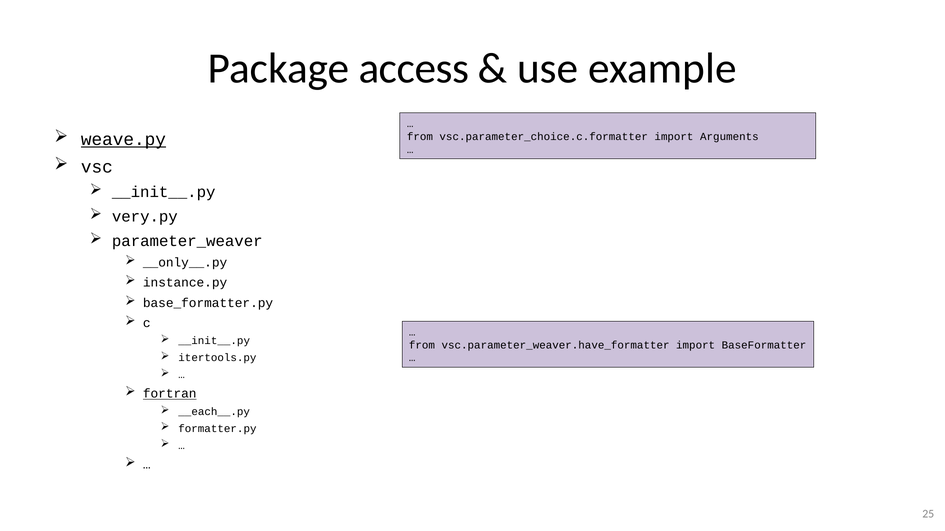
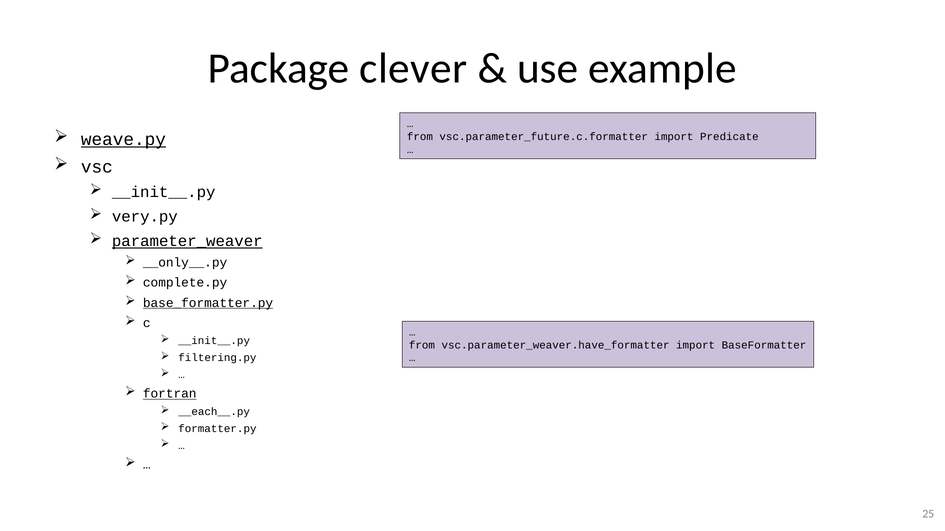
access: access -> clever
vsc.parameter_choice.c.formatter: vsc.parameter_choice.c.formatter -> vsc.parameter_future.c.formatter
Arguments: Arguments -> Predicate
parameter_weaver underline: none -> present
instance.py: instance.py -> complete.py
base_formatter.py underline: none -> present
itertools.py: itertools.py -> filtering.py
